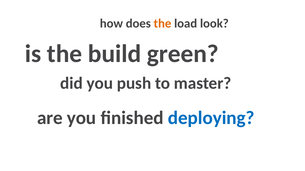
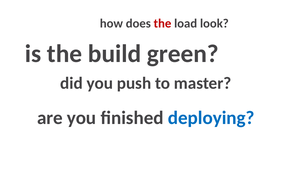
the at (162, 24) colour: orange -> red
